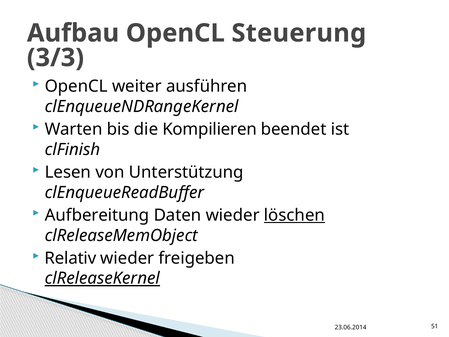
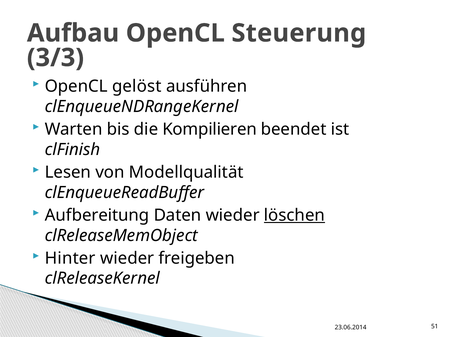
weiter: weiter -> gelöst
Unterstützung: Unterstützung -> Modellqualität
Relativ: Relativ -> Hinter
clReleaseKernel underline: present -> none
